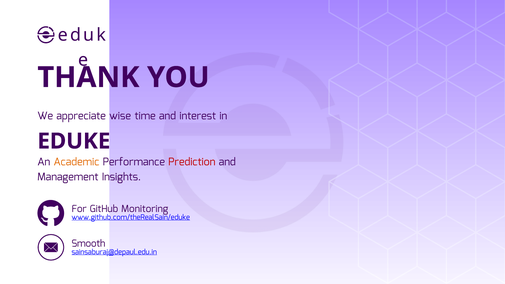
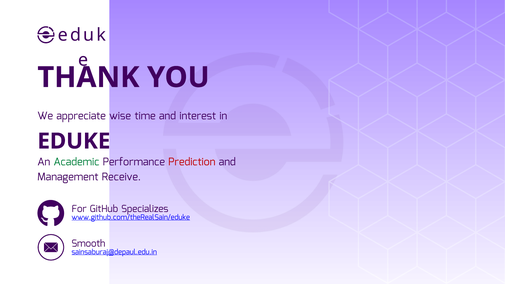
Academic colour: orange -> green
Insights: Insights -> Receive
Monitoring: Monitoring -> Specializes
